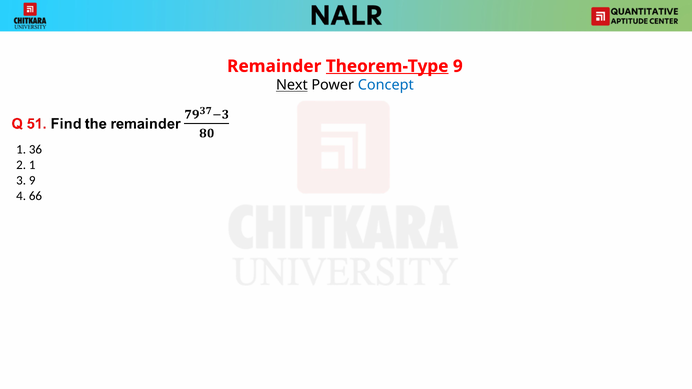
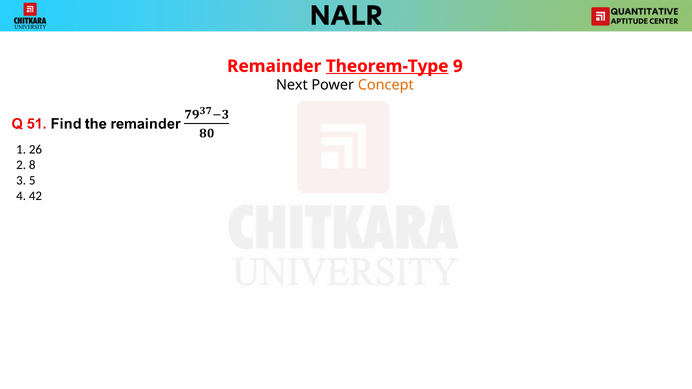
Next underline: present -> none
Concept colour: blue -> orange
36: 36 -> 26
2 1: 1 -> 8
3 9: 9 -> 5
66: 66 -> 42
